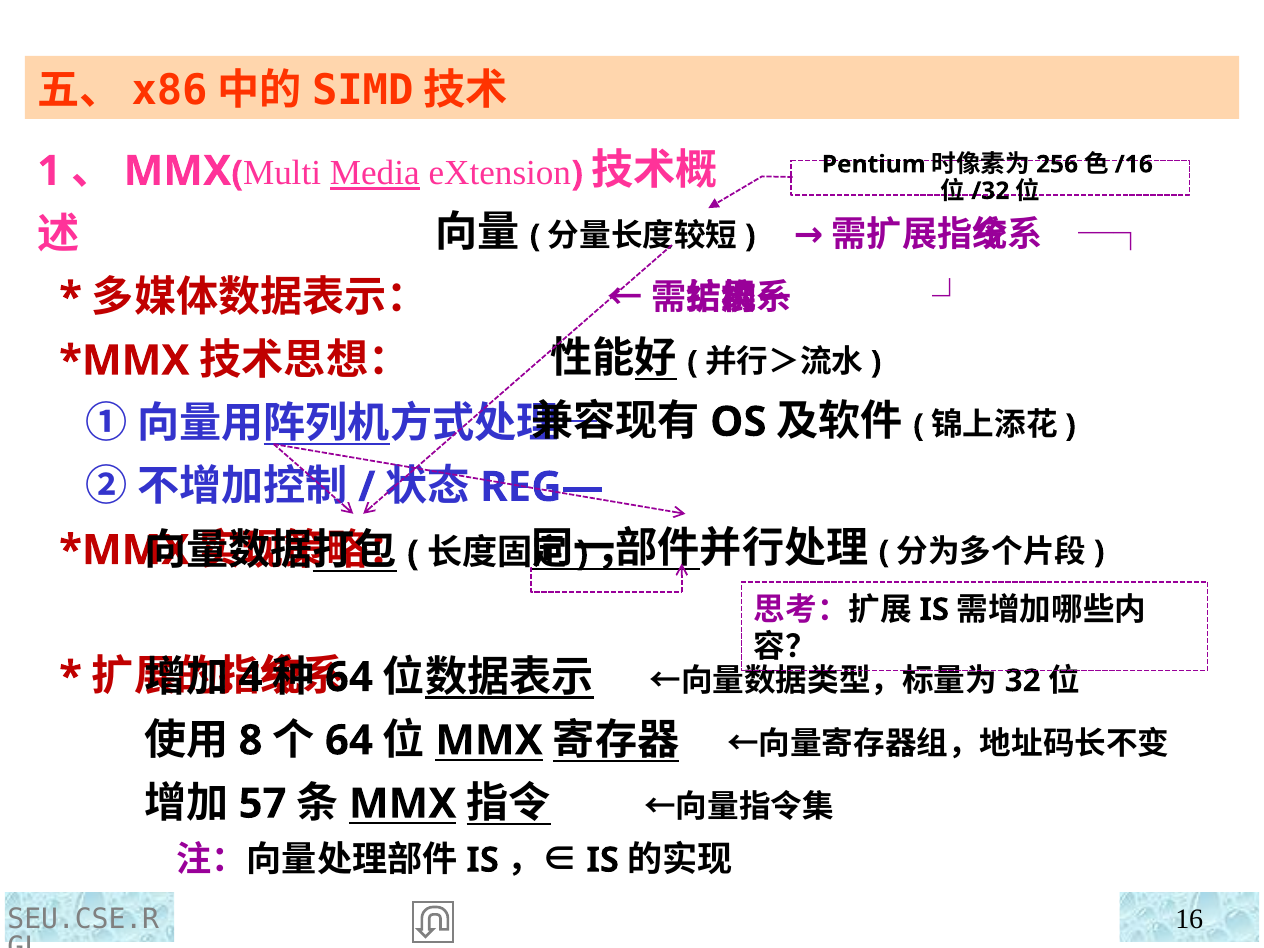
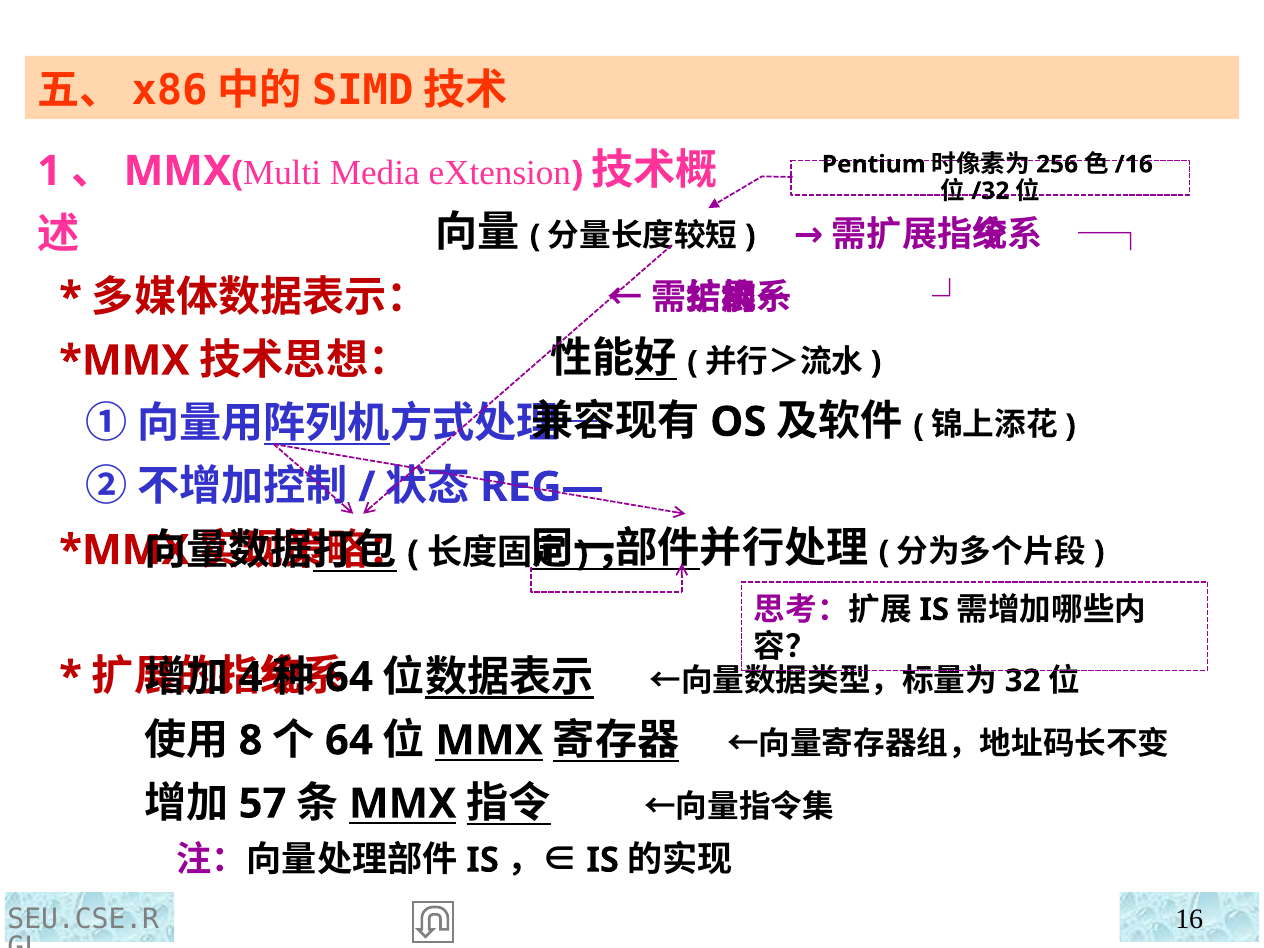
Media underline: present -> none
